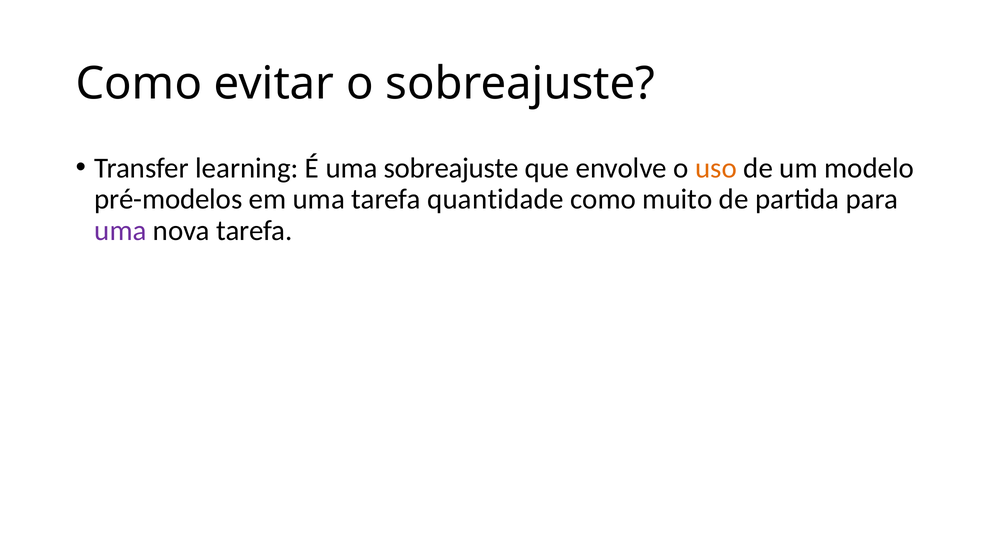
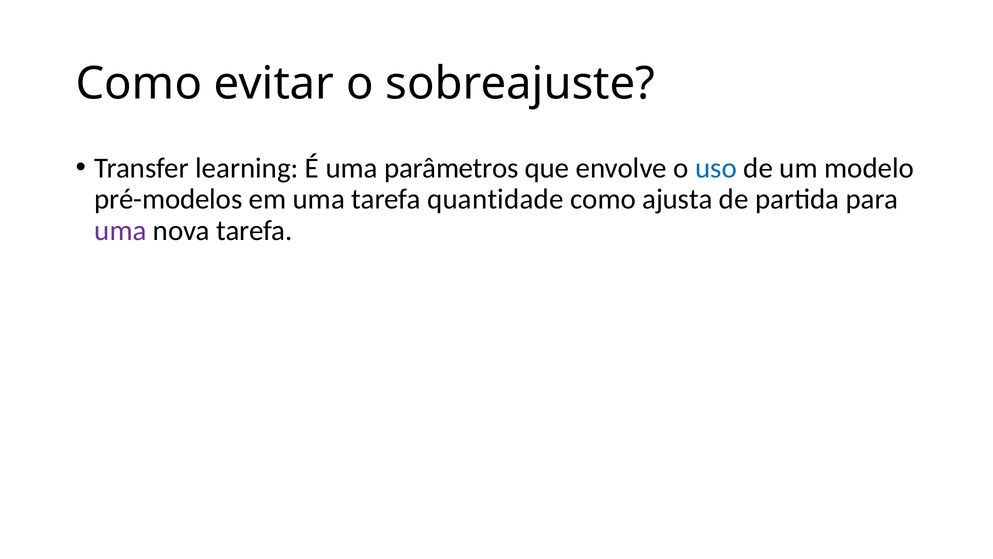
uma sobreajuste: sobreajuste -> parâmetros
uso colour: orange -> blue
muito: muito -> ajusta
